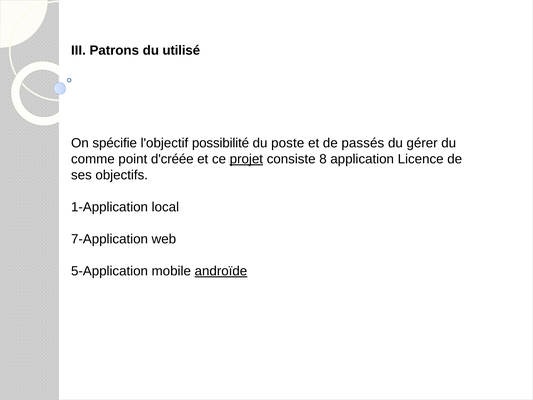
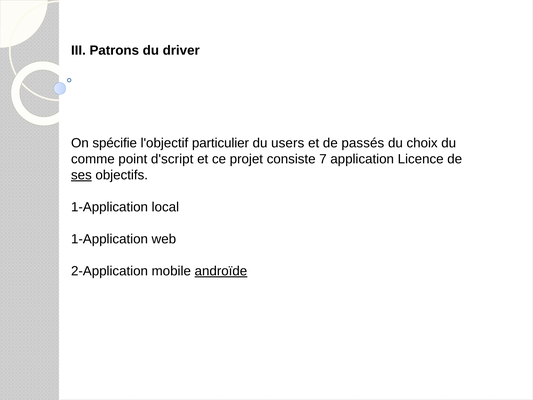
utilisé: utilisé -> driver
possibilité: possibilité -> particulier
poste: poste -> users
gérer: gérer -> choix
d'créée: d'créée -> d'script
projet underline: present -> none
8: 8 -> 7
ses underline: none -> present
7-Application at (110, 239): 7-Application -> 1-Application
5-Application: 5-Application -> 2-Application
